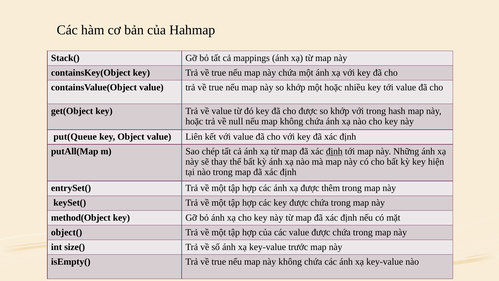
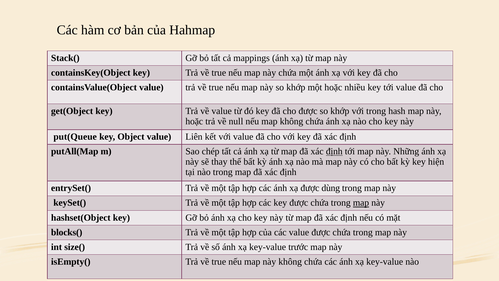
thêm: thêm -> dùng
map at (361, 203) underline: none -> present
method(Object: method(Object -> hashset(Object
object(: object( -> blocks(
